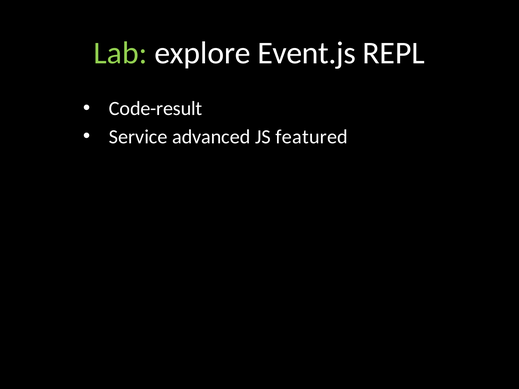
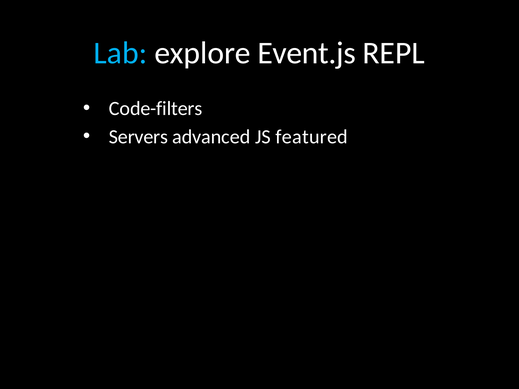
Lab colour: light green -> light blue
Code-result: Code-result -> Code-filters
Service: Service -> Servers
